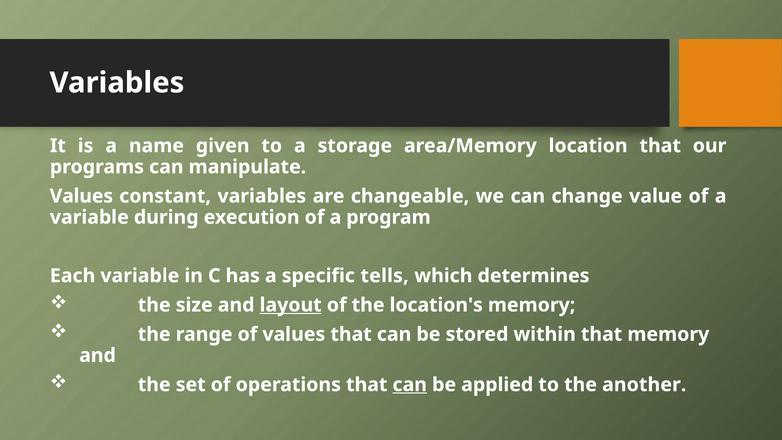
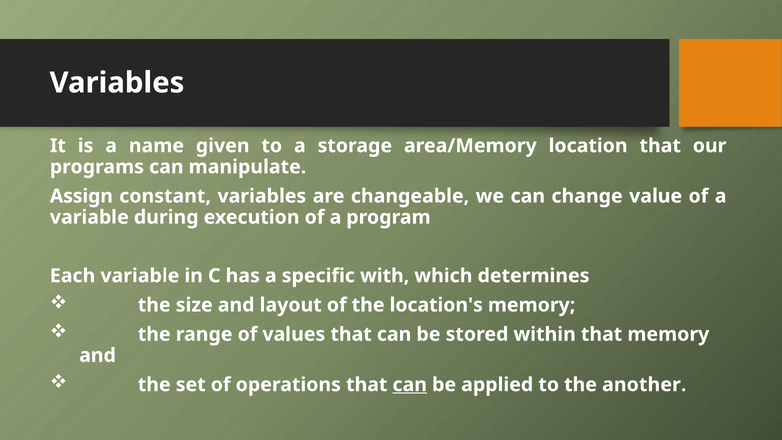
Values at (81, 196): Values -> Assign
tells: tells -> with
layout underline: present -> none
